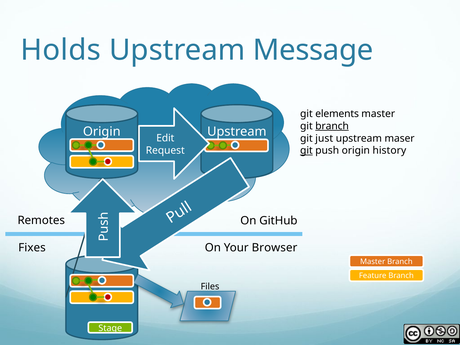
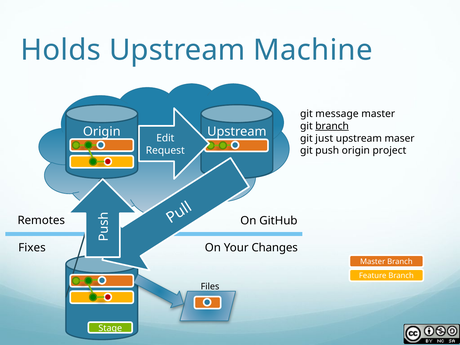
Message: Message -> Machine
elements: elements -> message
git at (306, 151) underline: present -> none
history: history -> project
Browser: Browser -> Changes
